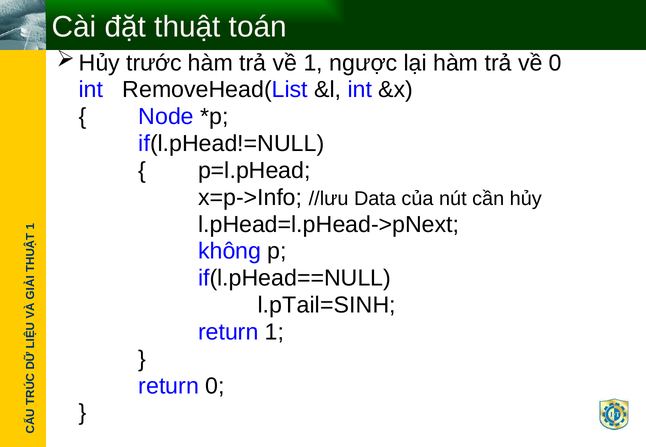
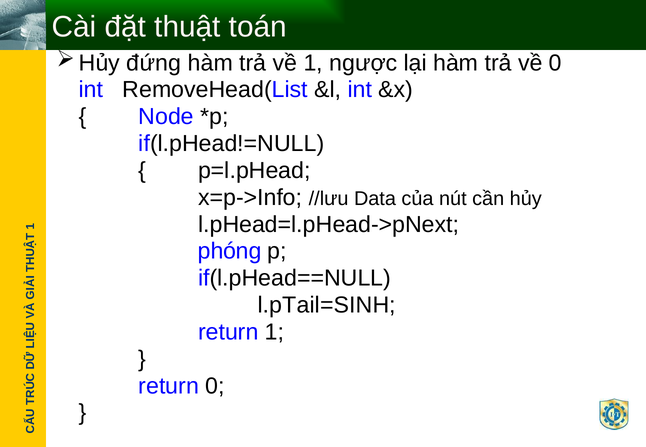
trước: trước -> đứng
không: không -> phóng
